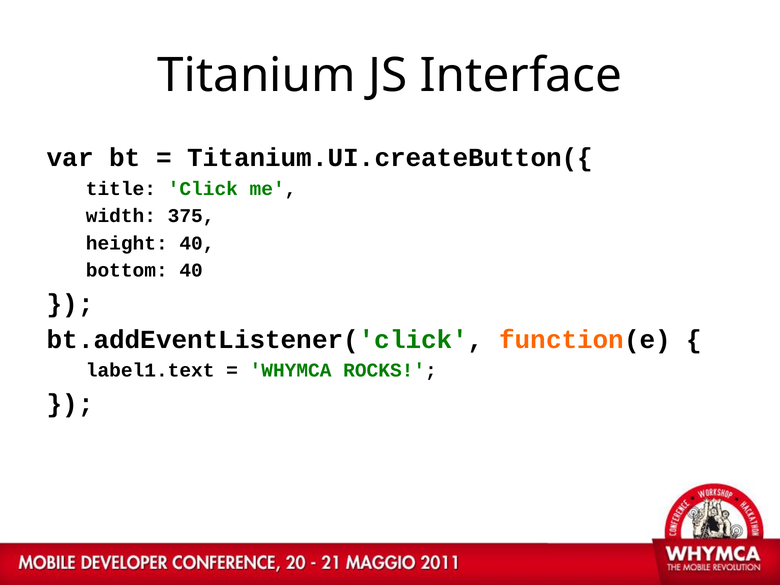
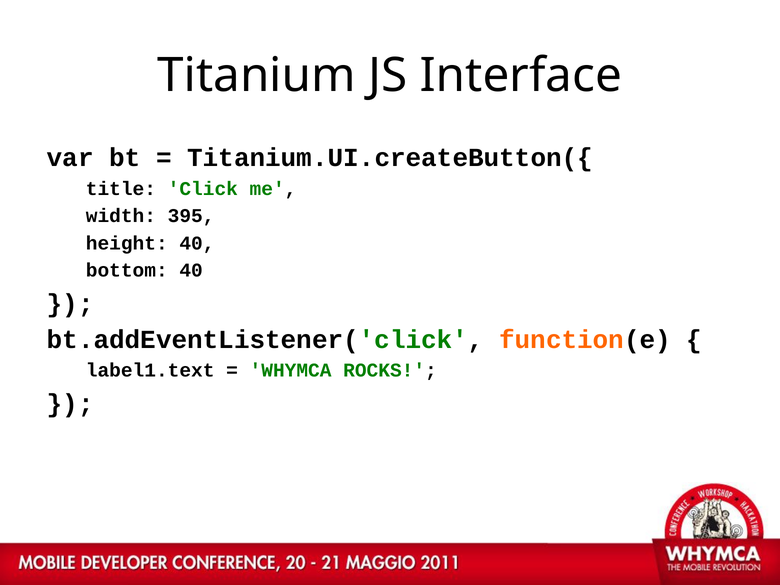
375: 375 -> 395
